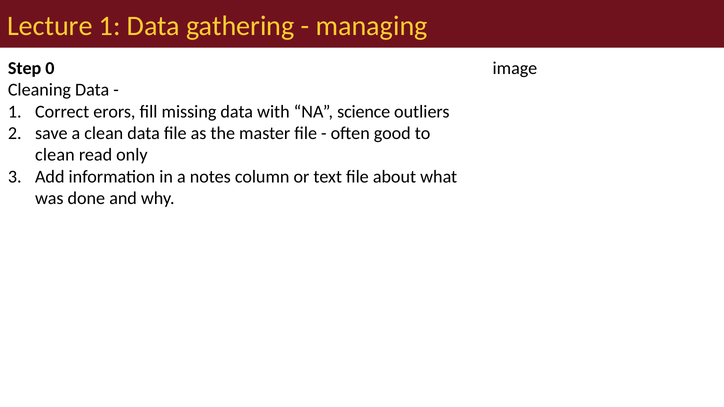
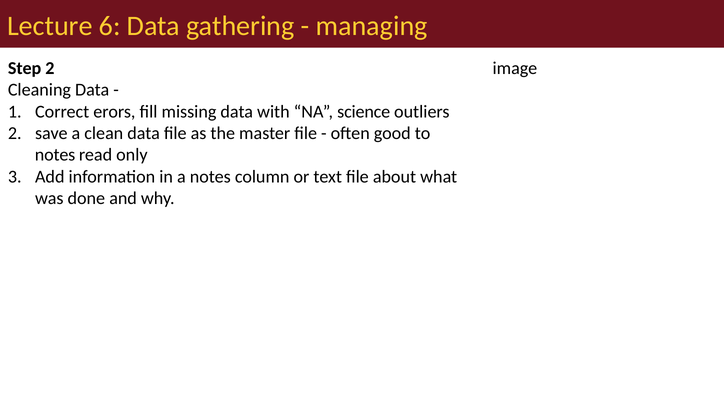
Lecture 1: 1 -> 6
Step 0: 0 -> 2
clean at (55, 155): clean -> notes
